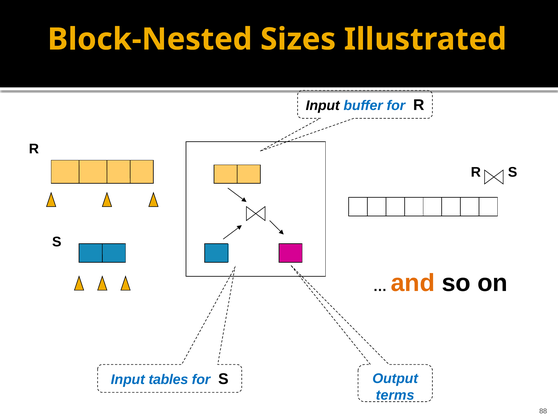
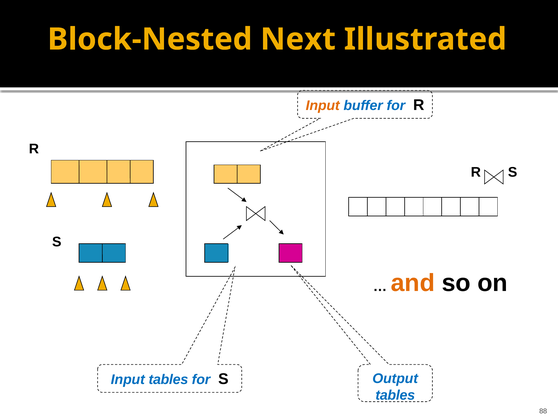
Sizes: Sizes -> Next
Input at (323, 106) colour: black -> orange
terms at (395, 396): terms -> tables
